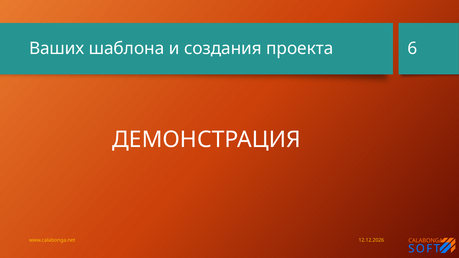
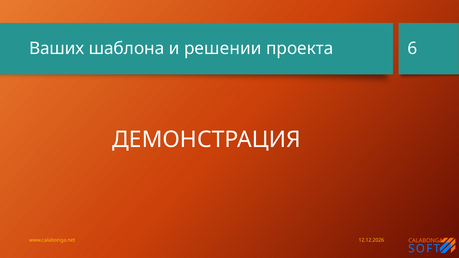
создания: создания -> решении
